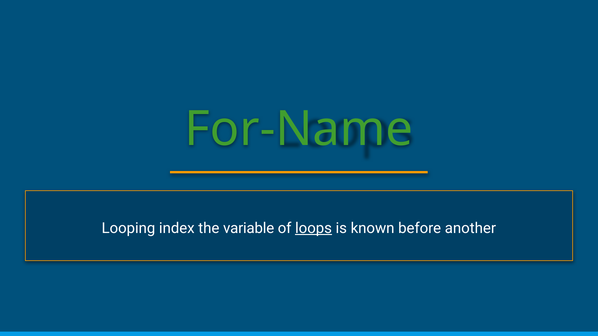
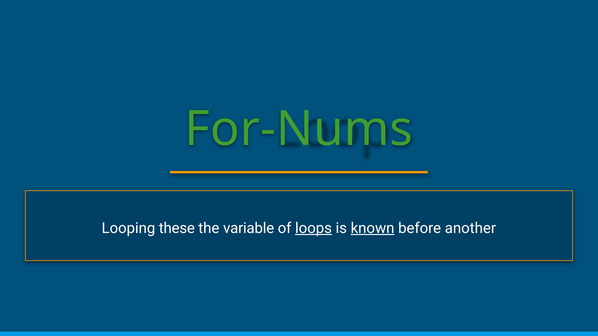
For-Name: For-Name -> For-Nums
index: index -> these
known underline: none -> present
